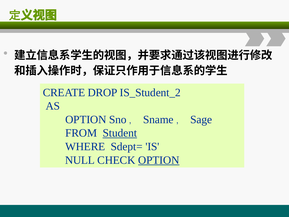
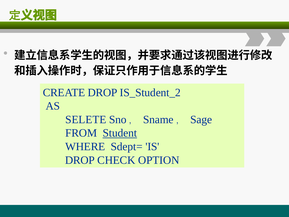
OPTION at (86, 119): OPTION -> SELETE
NULL at (80, 160): NULL -> DROP
OPTION at (159, 160) underline: present -> none
